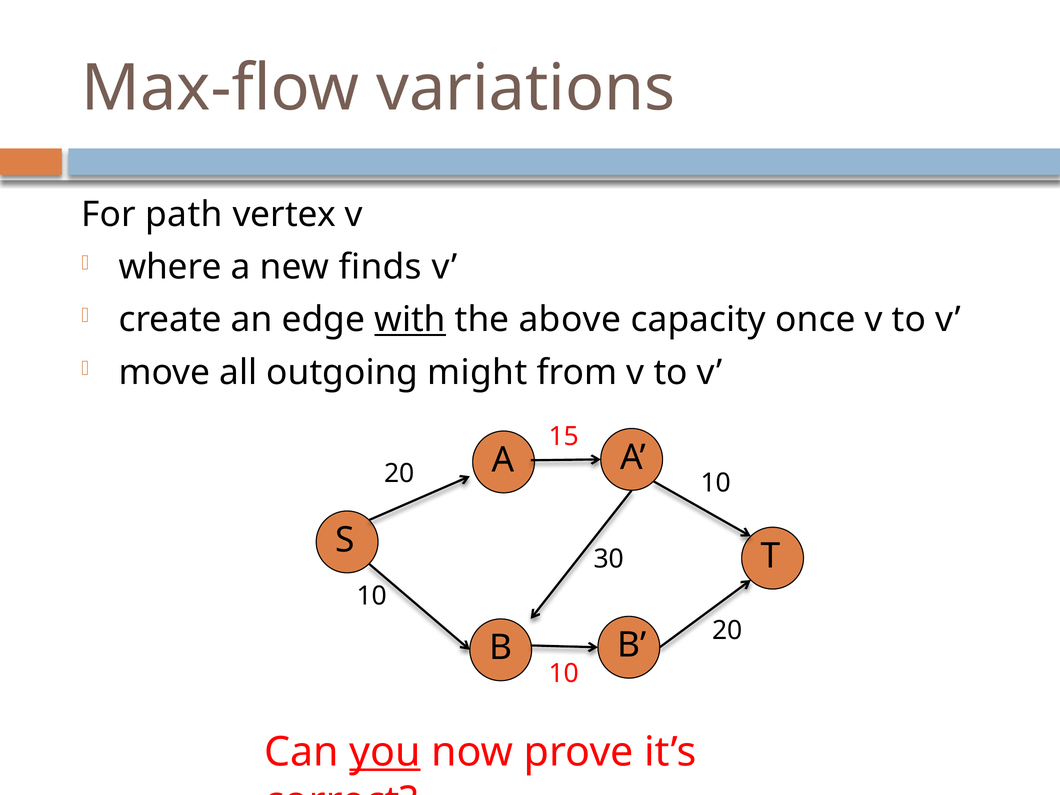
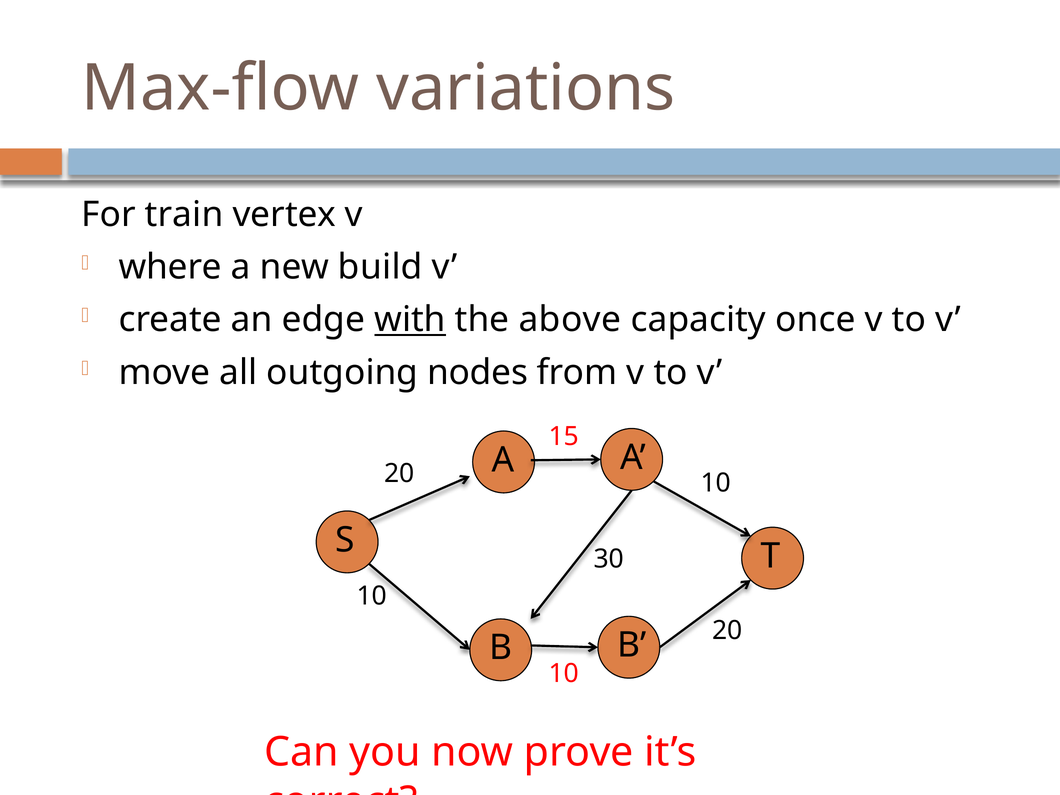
path: path -> train
finds: finds -> build
might: might -> nodes
you underline: present -> none
